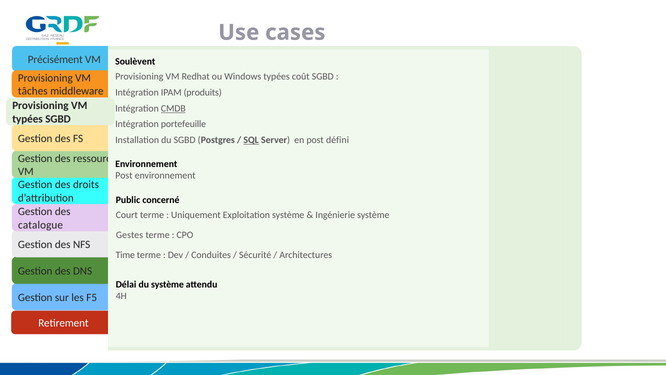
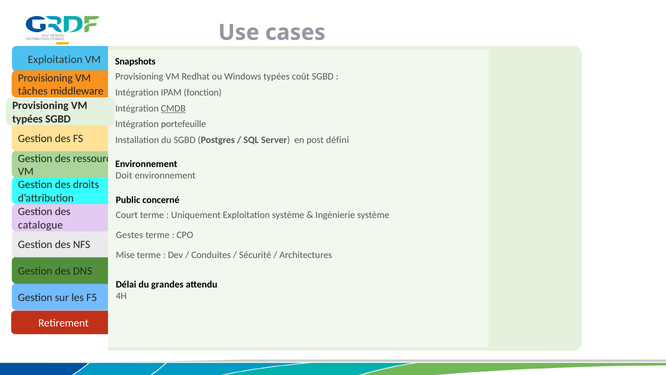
Précisément at (55, 59): Précisément -> Exploitation
Soulèvent: Soulèvent -> Snapshots
produits: produits -> fonction
SQL underline: present -> none
Post at (124, 175): Post -> Doit
Time: Time -> Mise
du système: système -> grandes
